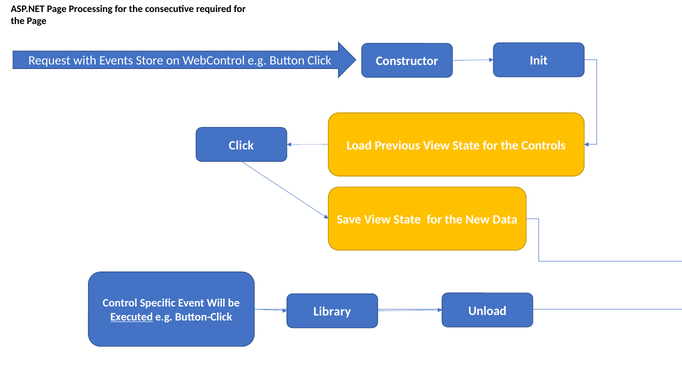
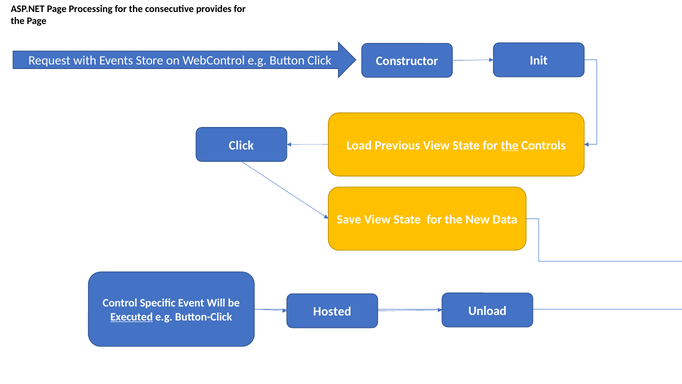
required: required -> provides
the at (510, 145) underline: none -> present
Library: Library -> Hosted
